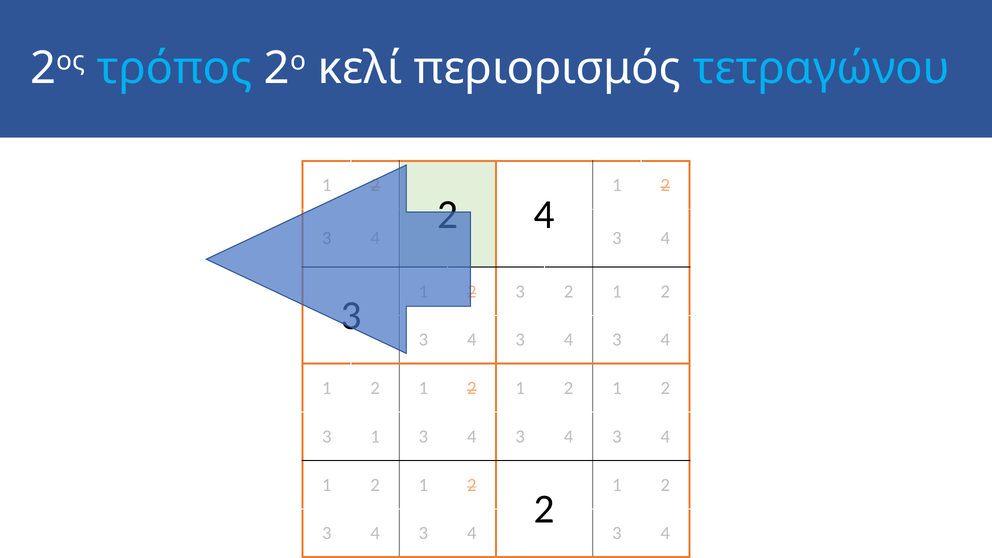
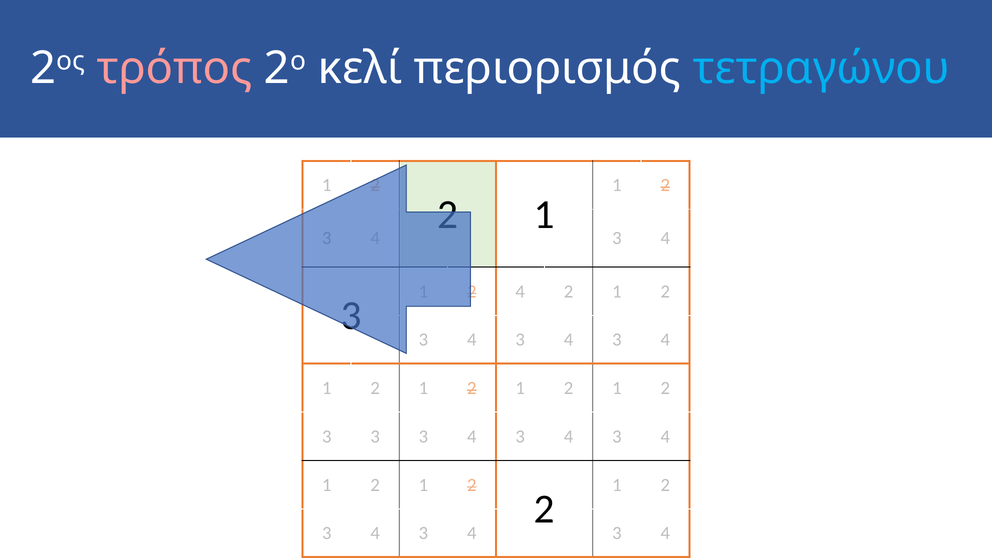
τρόπος colour: light blue -> pink
4 at (544, 214): 4 -> 1
3 at (520, 291): 3 -> 4
1 at (375, 437): 1 -> 3
